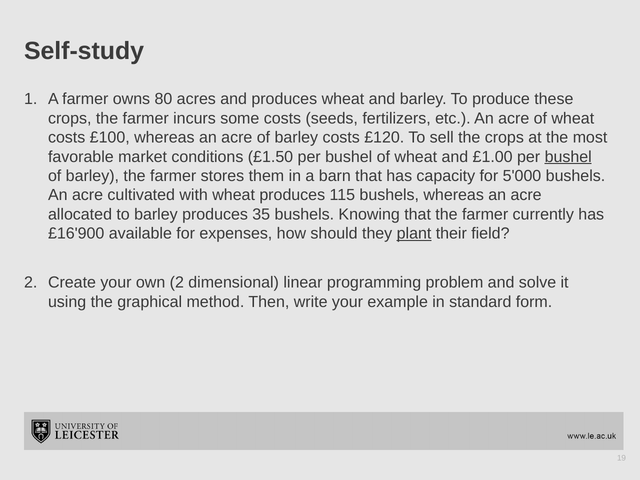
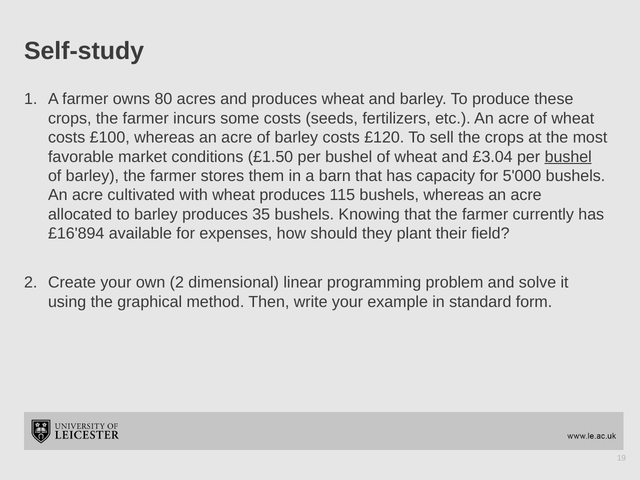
£1.00: £1.00 -> £3.04
£16'900: £16'900 -> £16'894
plant underline: present -> none
